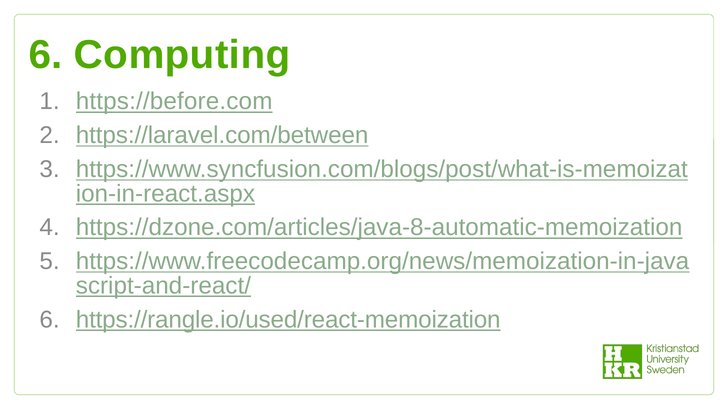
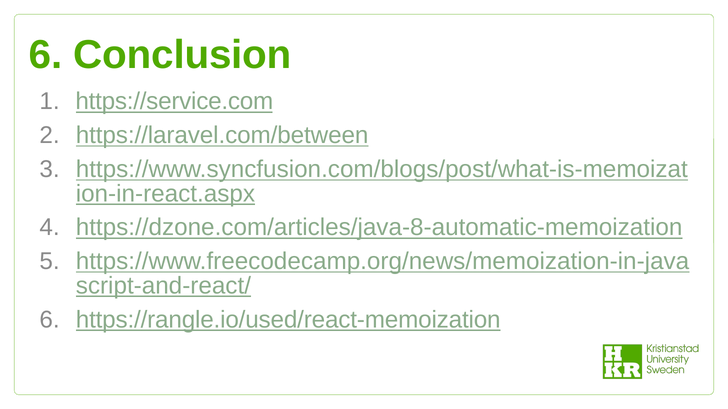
Computing: Computing -> Conclusion
https://before.com: https://before.com -> https://service.com
